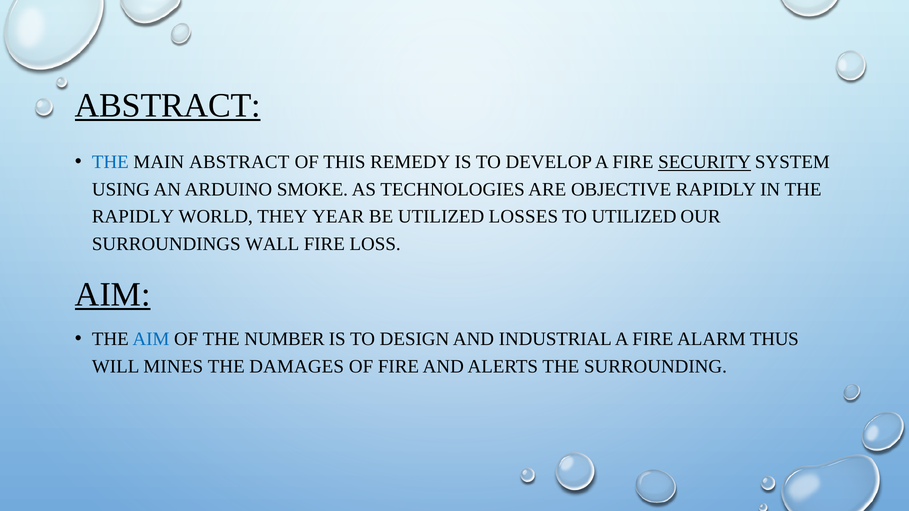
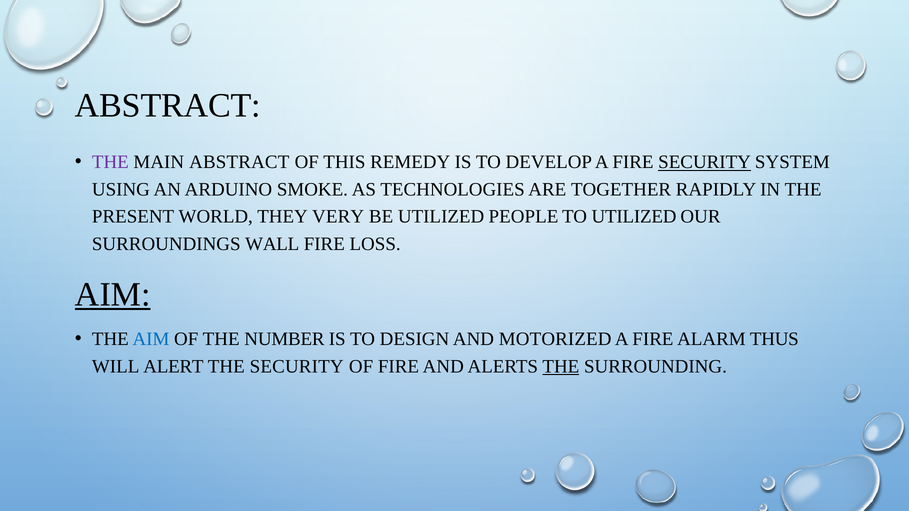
ABSTRACT at (168, 105) underline: present -> none
THE at (110, 162) colour: blue -> purple
OBJECTIVE: OBJECTIVE -> TOGETHER
RAPIDLY at (133, 217): RAPIDLY -> PRESENT
YEAR: YEAR -> VERY
LOSSES: LOSSES -> PEOPLE
INDUSTRIAL: INDUSTRIAL -> MOTORIZED
MINES: MINES -> ALERT
THE DAMAGES: DAMAGES -> SECURITY
THE at (561, 367) underline: none -> present
